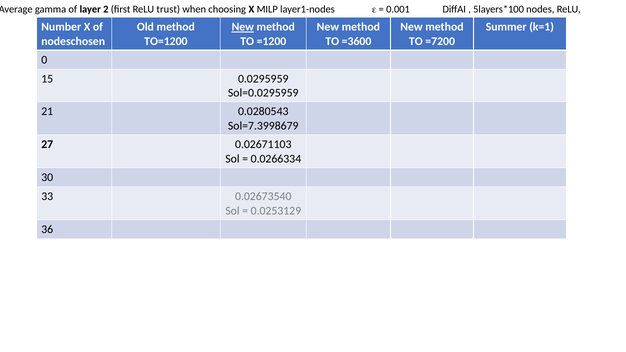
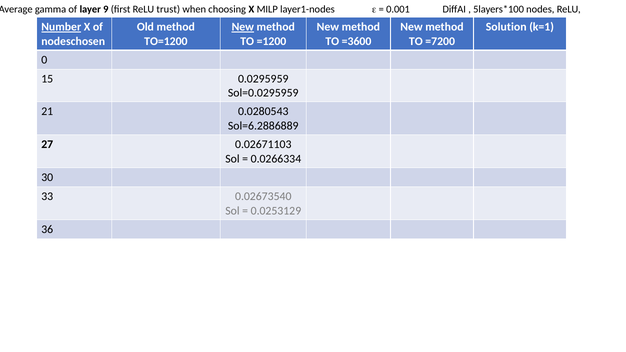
2: 2 -> 9
Number underline: none -> present
Summer: Summer -> Solution
Sol=7.3998679: Sol=7.3998679 -> Sol=6.2886889
